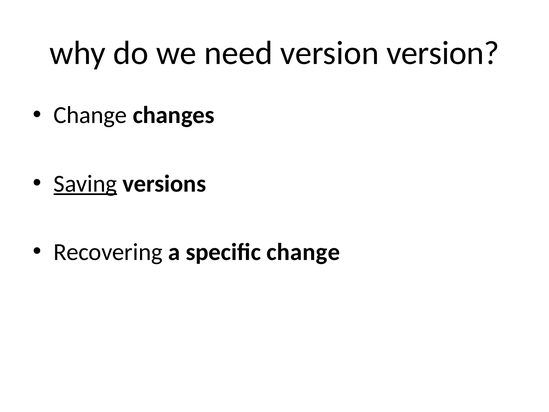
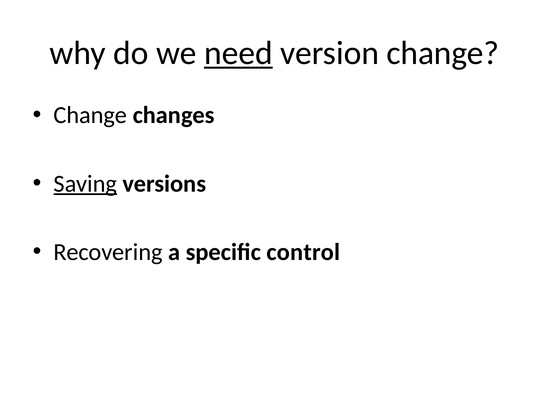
need underline: none -> present
version version: version -> change
specific change: change -> control
